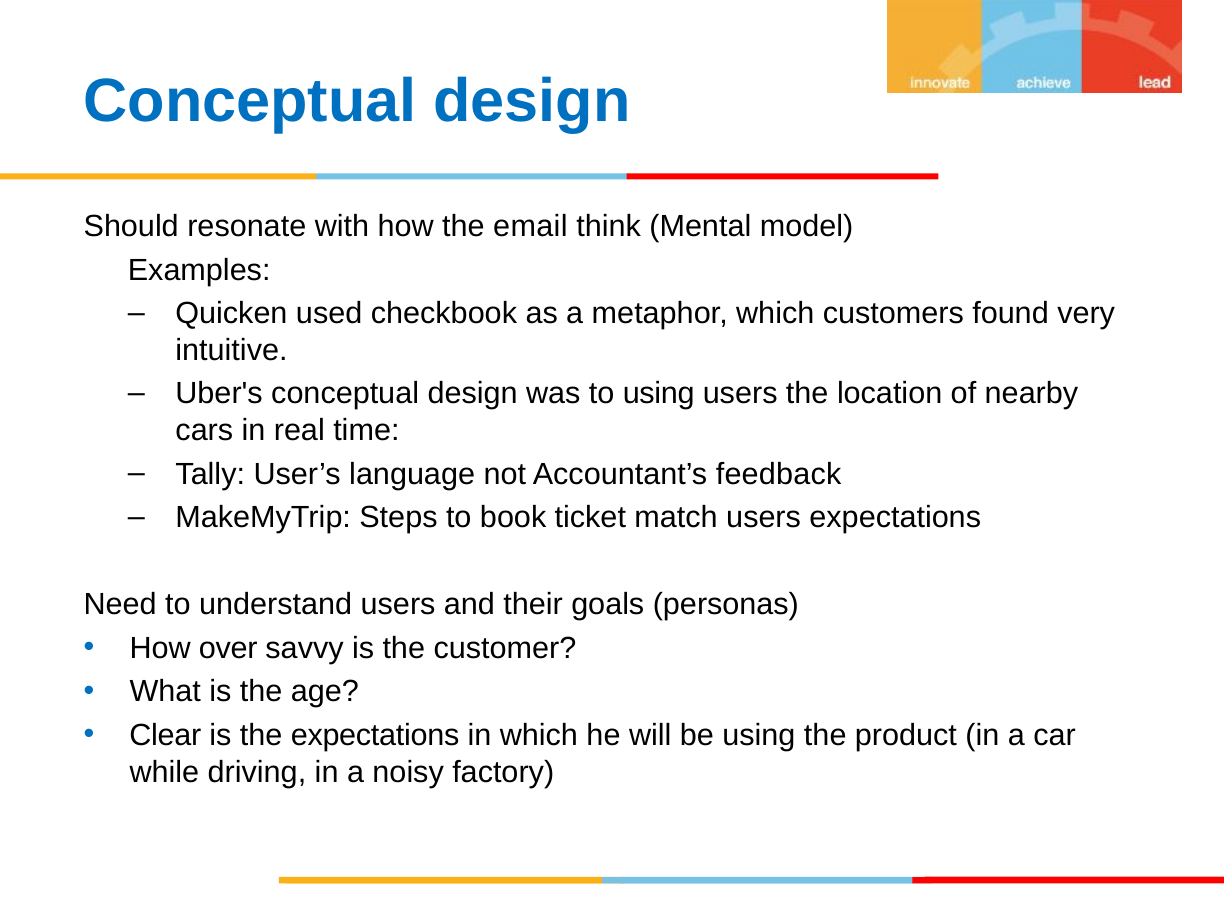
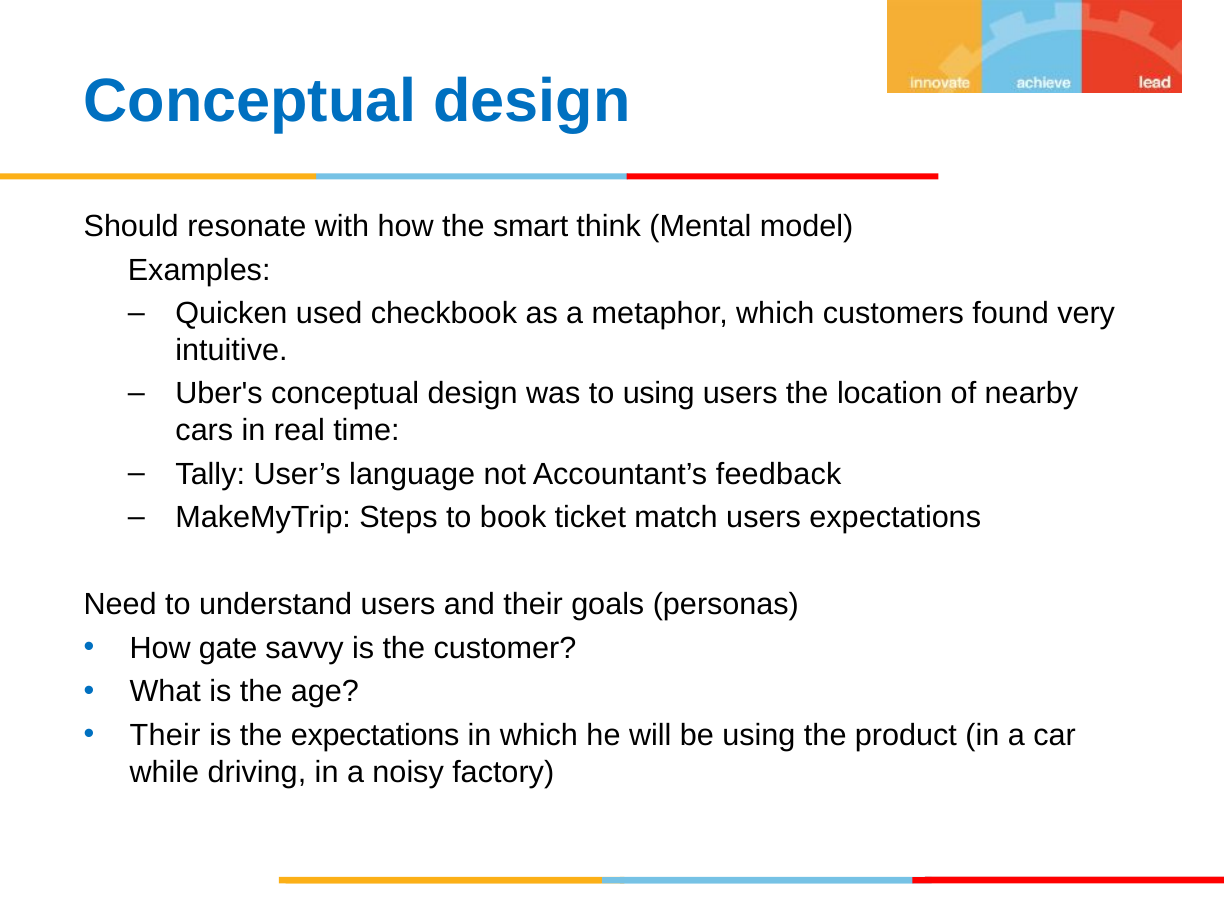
email: email -> smart
over: over -> gate
Clear at (165, 735): Clear -> Their
